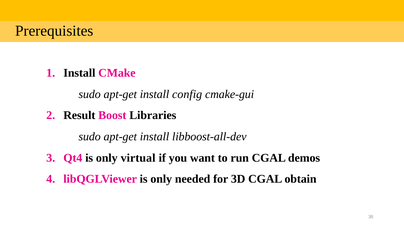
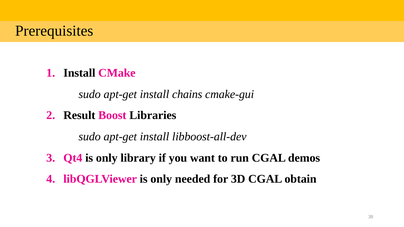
config: config -> chains
virtual: virtual -> library
